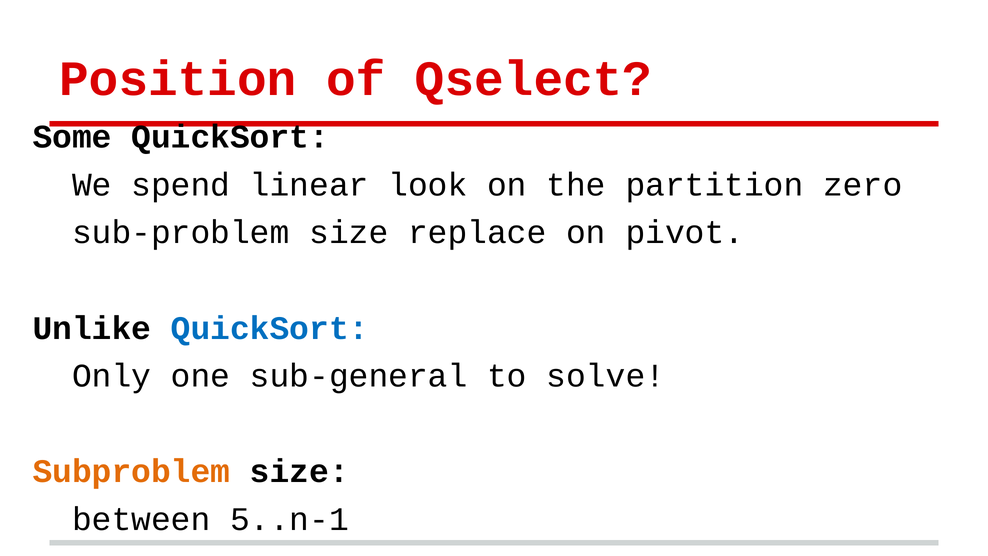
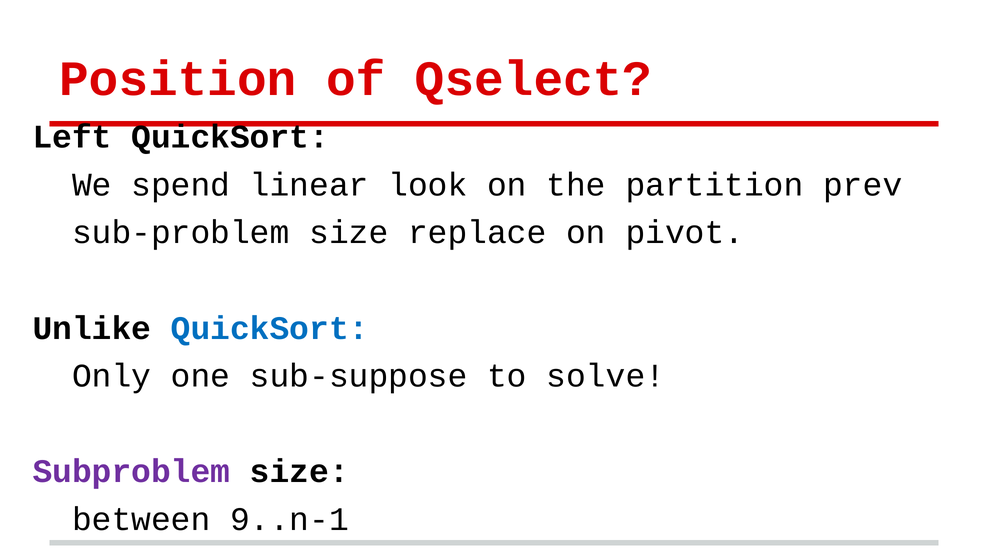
Some: Some -> Left
zero: zero -> prev
sub-general: sub-general -> sub-suppose
Subproblem colour: orange -> purple
5..n-1: 5..n-1 -> 9..n-1
